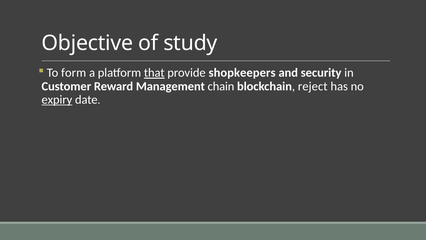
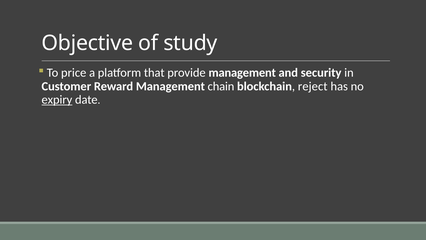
form: form -> price
that underline: present -> none
provide shopkeepers: shopkeepers -> management
